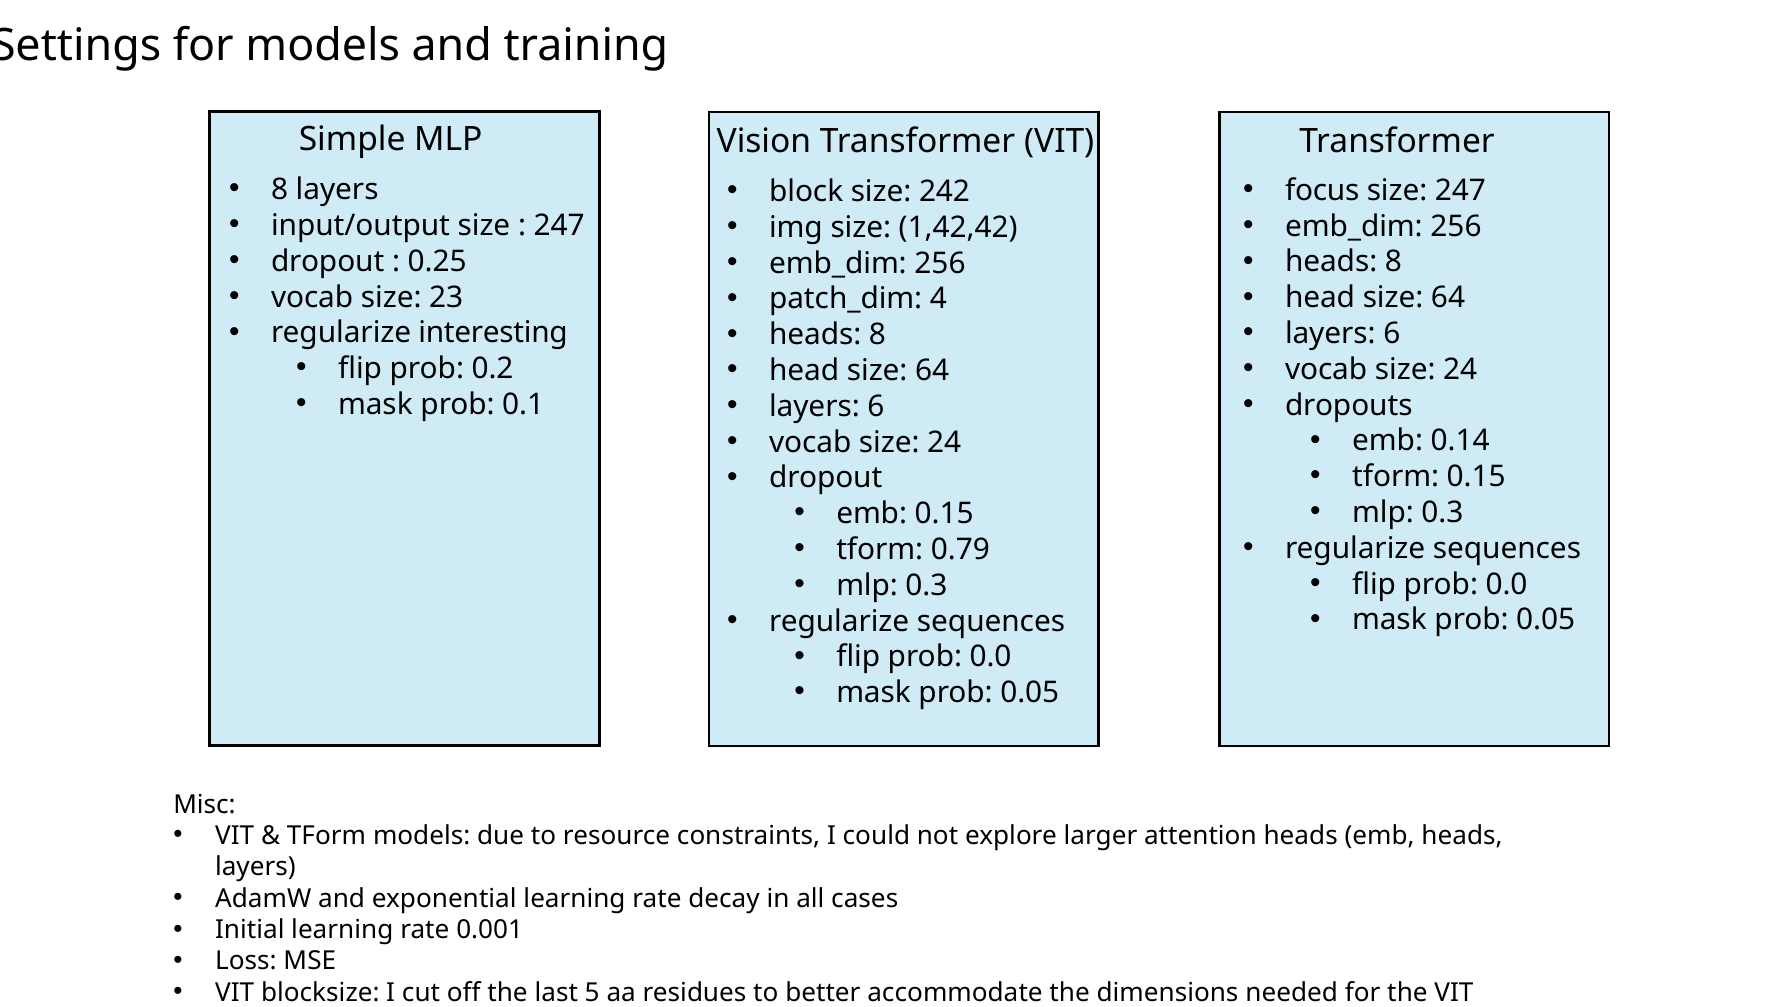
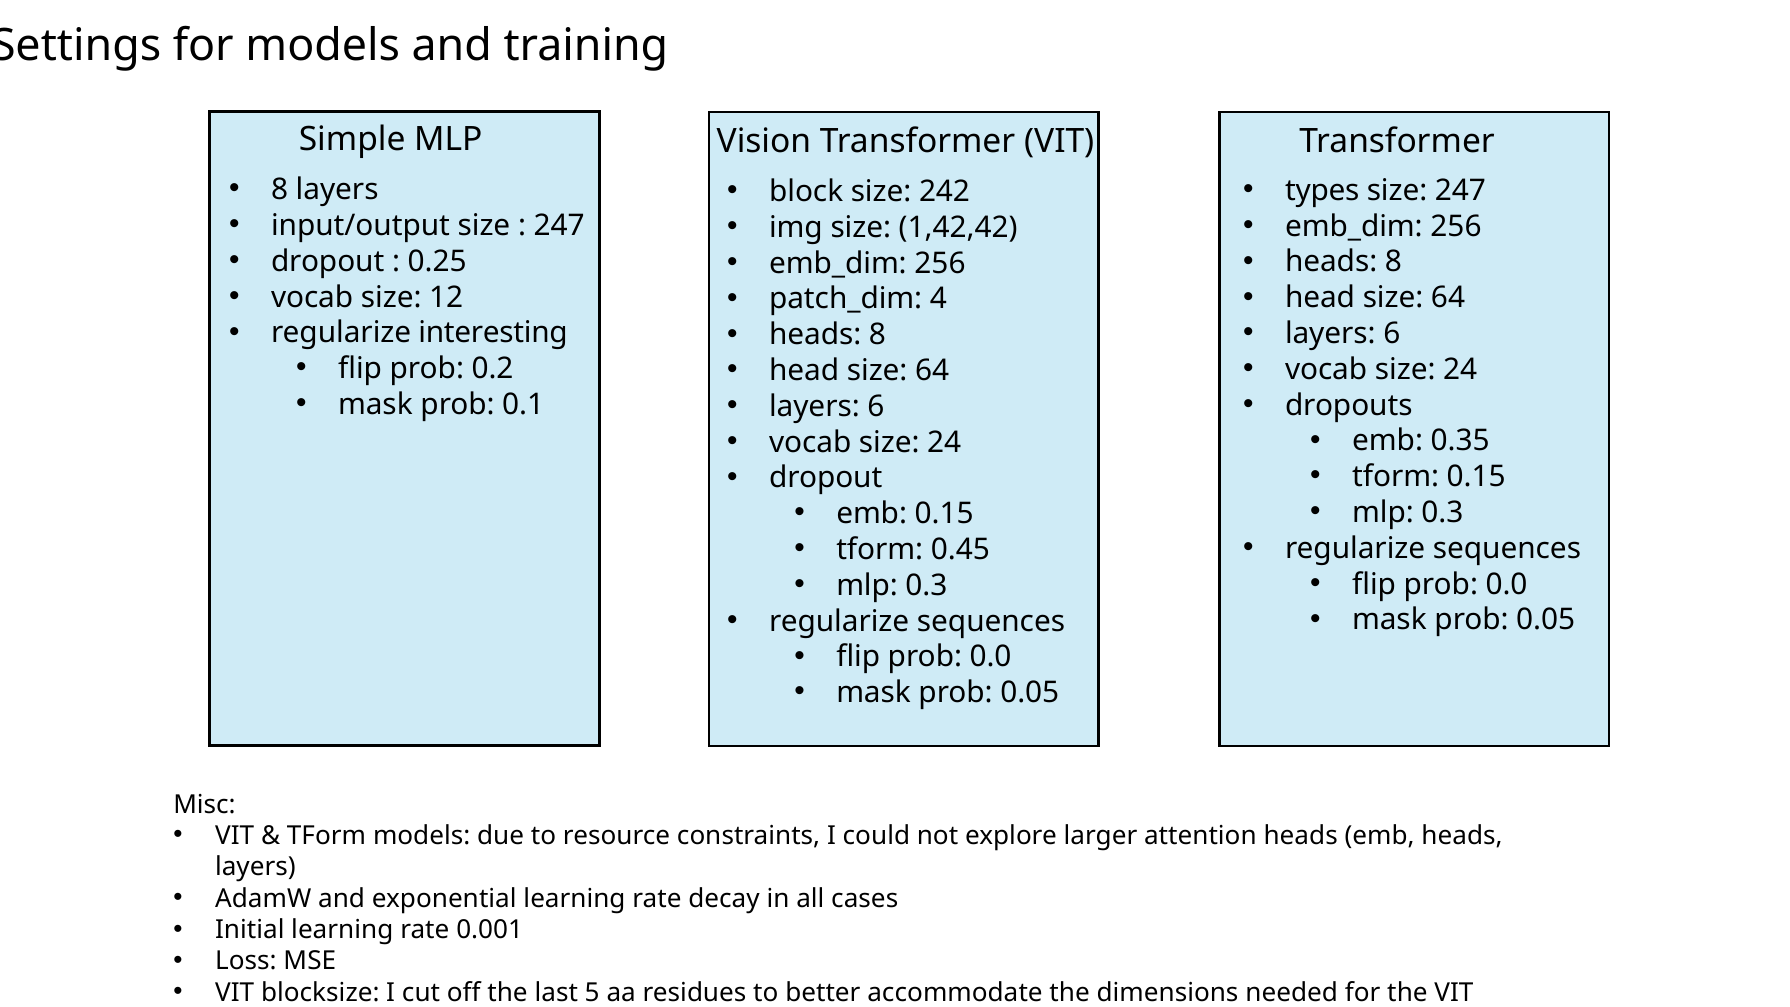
focus: focus -> types
23: 23 -> 12
0.14: 0.14 -> 0.35
0.79: 0.79 -> 0.45
